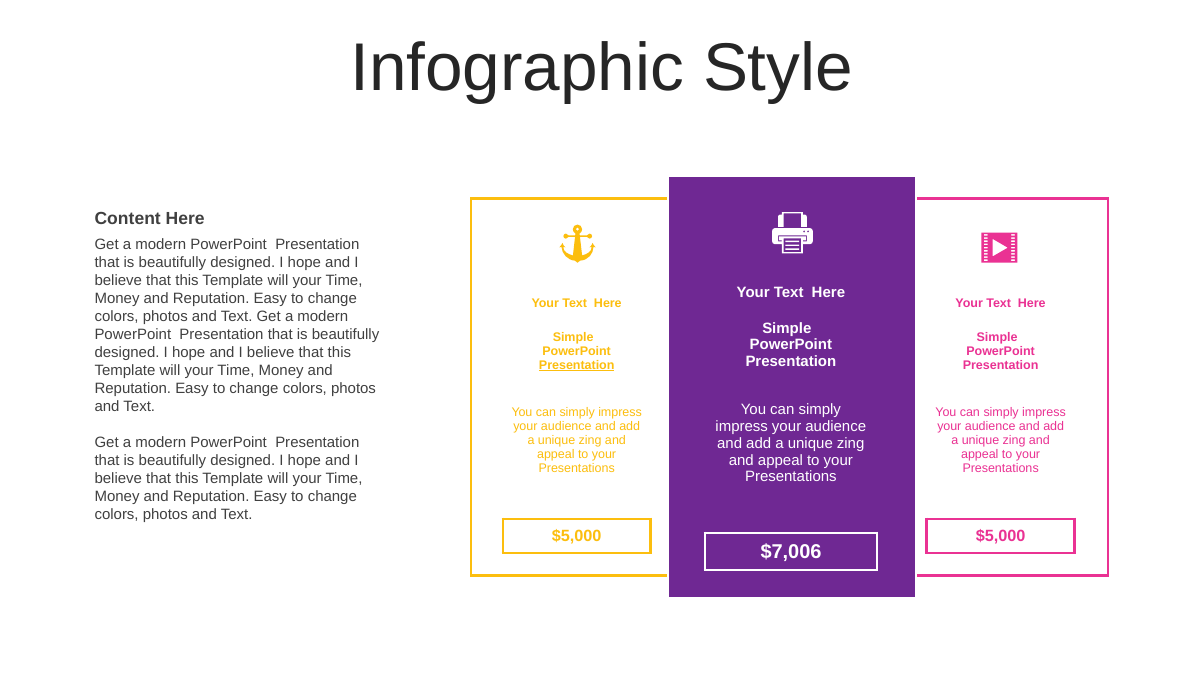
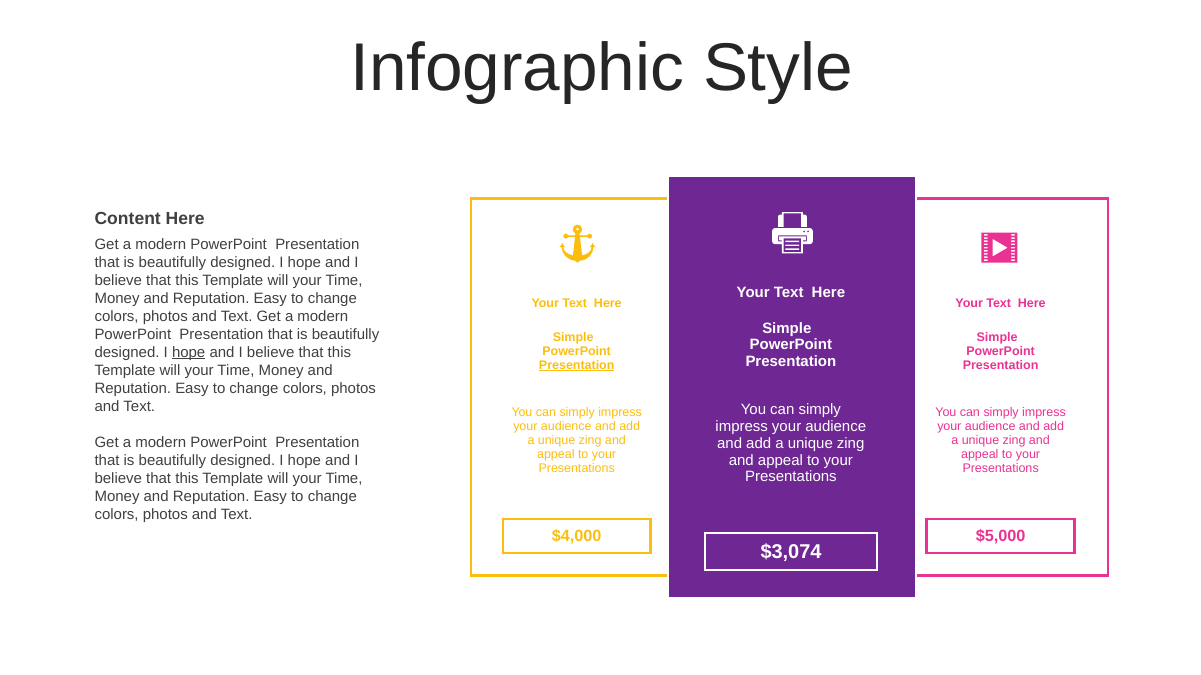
hope at (189, 352) underline: none -> present
$5,000 at (577, 537): $5,000 -> $4,000
$7,006: $7,006 -> $3,074
